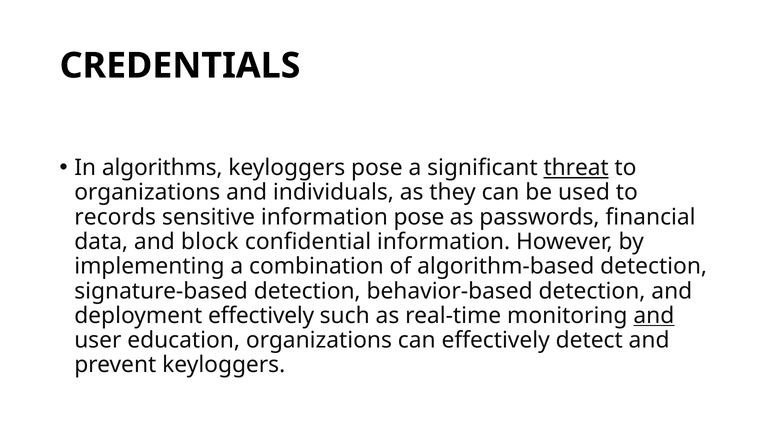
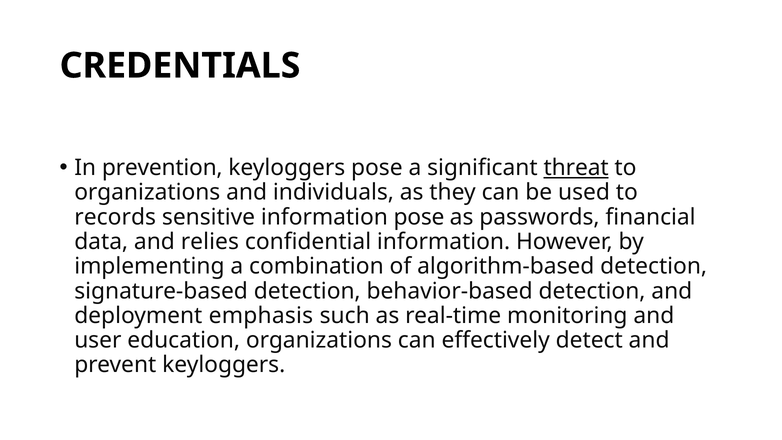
algorithms: algorithms -> prevention
block: block -> relies
deployment effectively: effectively -> emphasis
and at (654, 316) underline: present -> none
